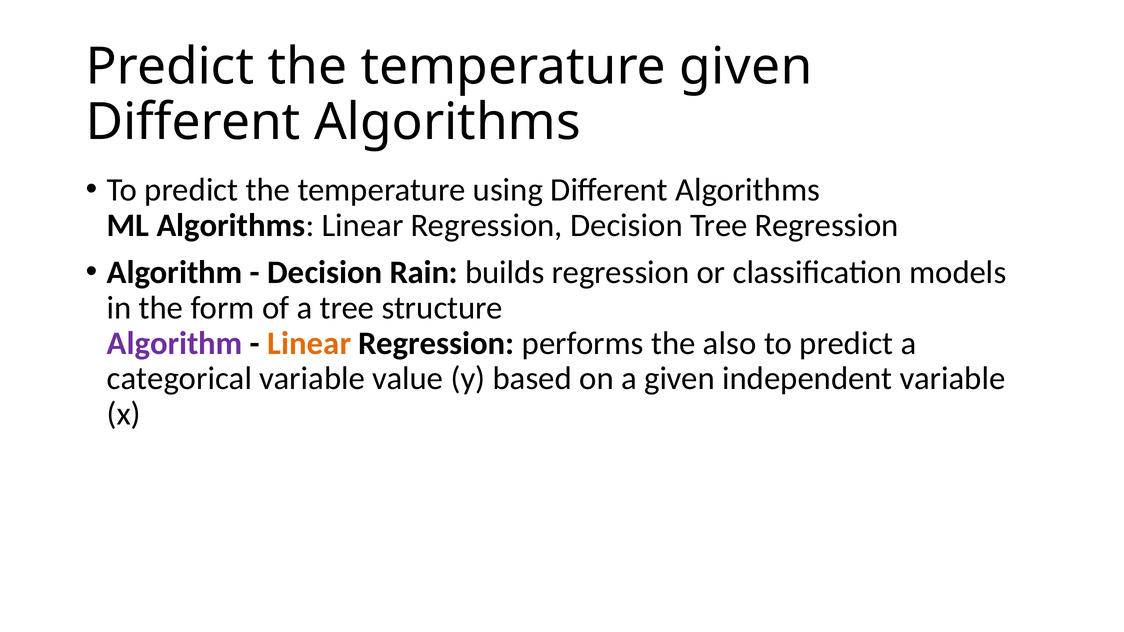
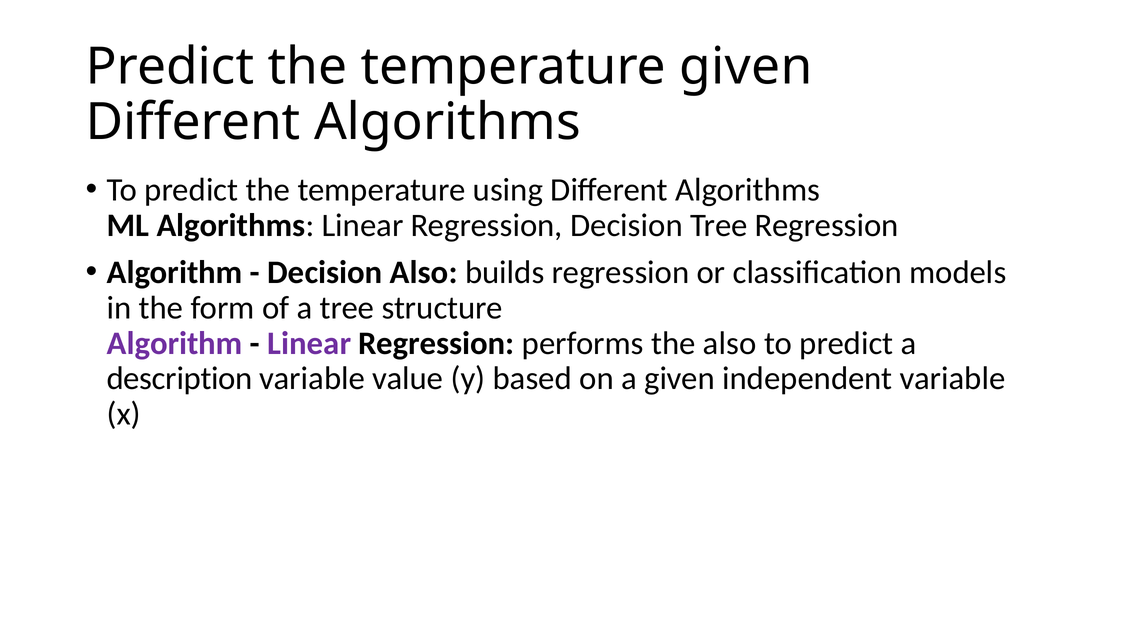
Decision Rain: Rain -> Also
Linear at (309, 343) colour: orange -> purple
categorical: categorical -> description
